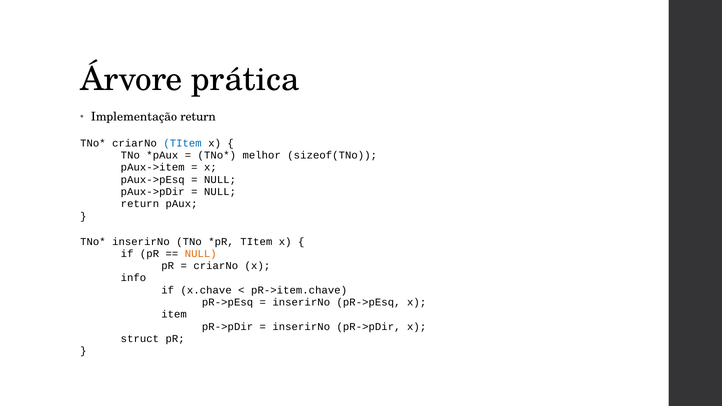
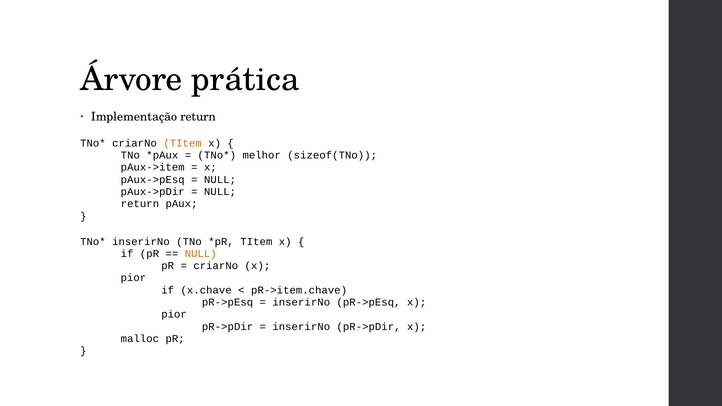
TItem at (183, 143) colour: blue -> orange
info at (133, 278): info -> pior
item at (174, 315): item -> pior
struct: struct -> malloc
